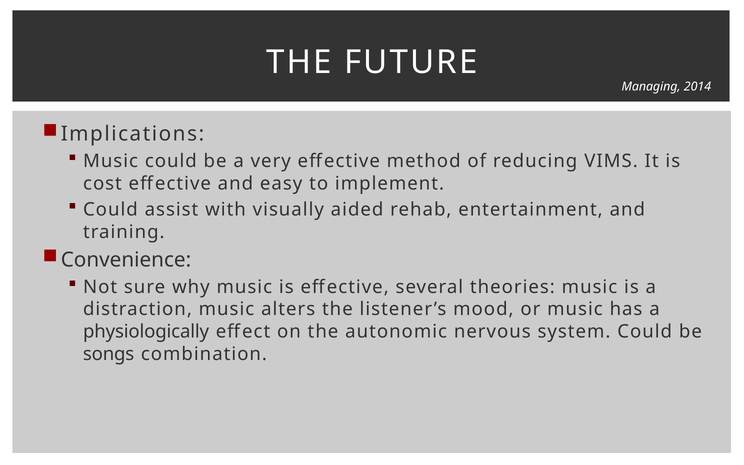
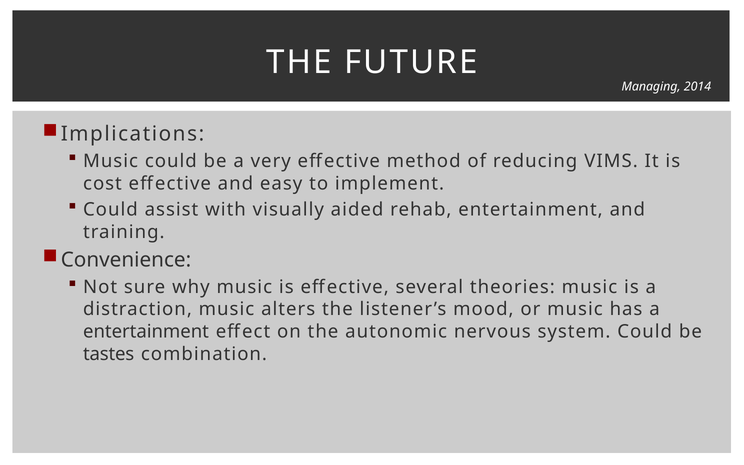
physiologically at (146, 332): physiologically -> entertainment
songs: songs -> tastes
